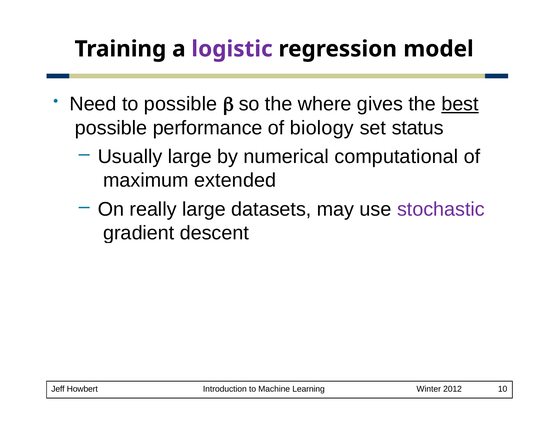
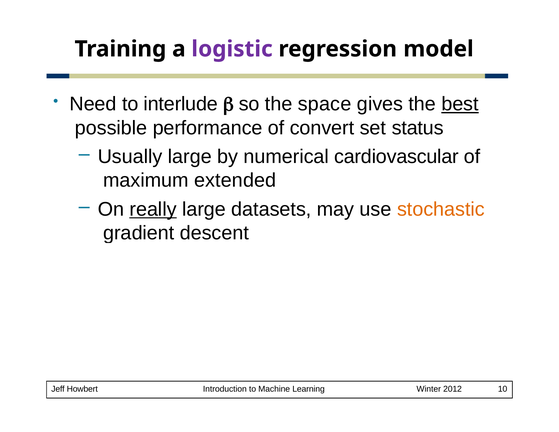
to possible: possible -> interlude
where: where -> space
biology: biology -> convert
computational: computational -> cardiovascular
really underline: none -> present
stochastic colour: purple -> orange
